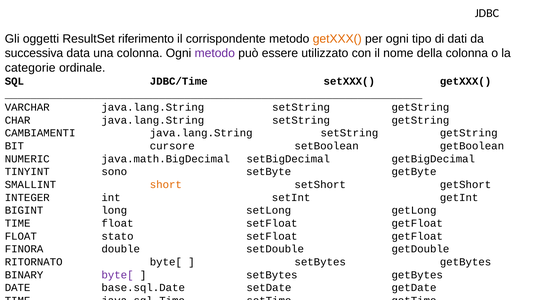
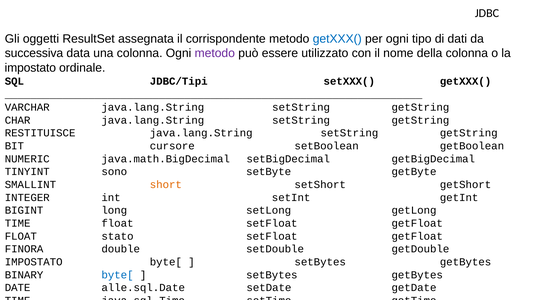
riferimento: riferimento -> assegnata
getXXX( at (337, 39) colour: orange -> blue
categorie at (30, 68): categorie -> impostato
JDBC/Time: JDBC/Time -> JDBC/Tipi
CAMBIAMENTI: CAMBIAMENTI -> RESTITUISCE
RITORNATO at (34, 262): RITORNATO -> IMPOSTATO
byte[ at (118, 275) colour: purple -> blue
base.sql.Date: base.sql.Date -> alle.sql.Date
